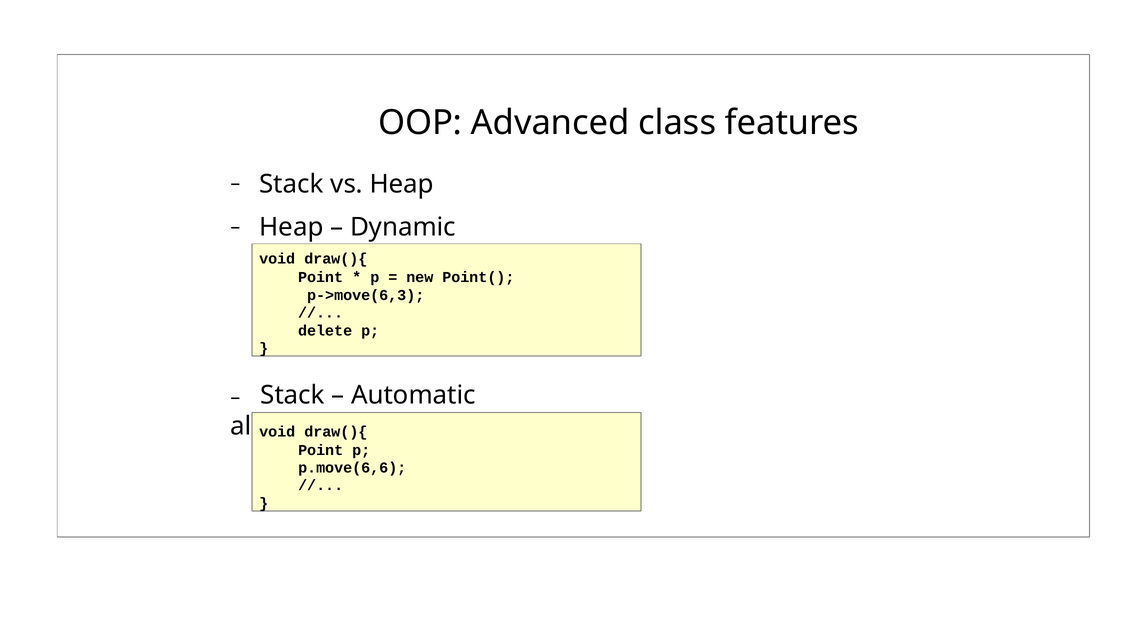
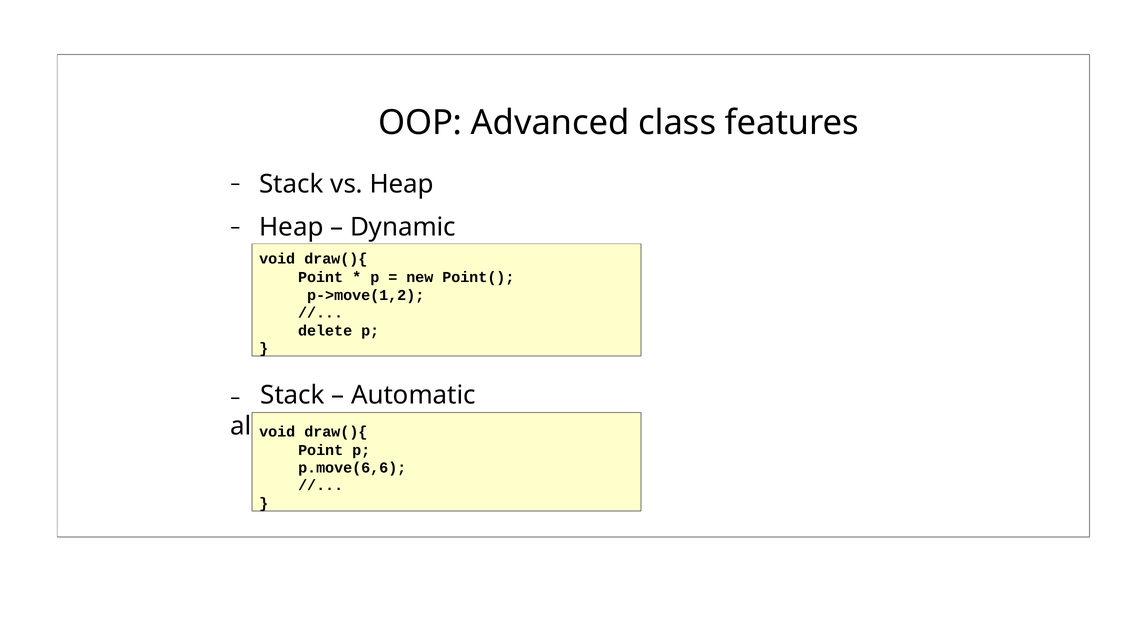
p->move(6,3: p->move(6,3 -> p->move(1,2
